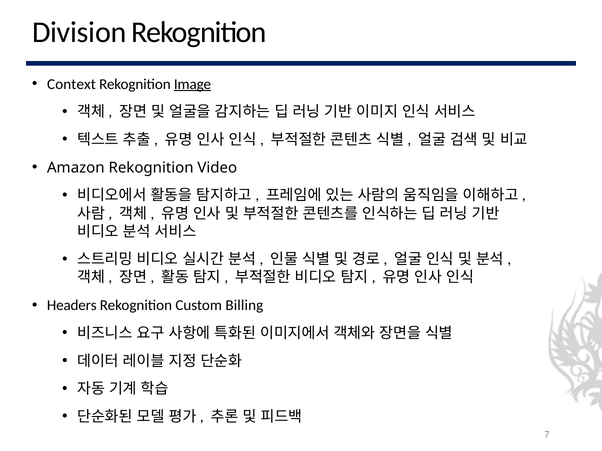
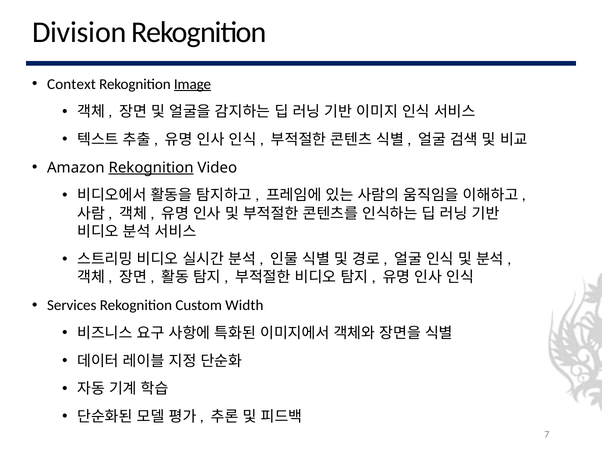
Rekognition at (151, 168) underline: none -> present
Headers: Headers -> Services
Billing: Billing -> Width
